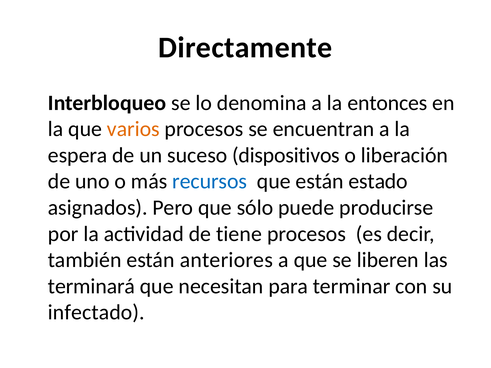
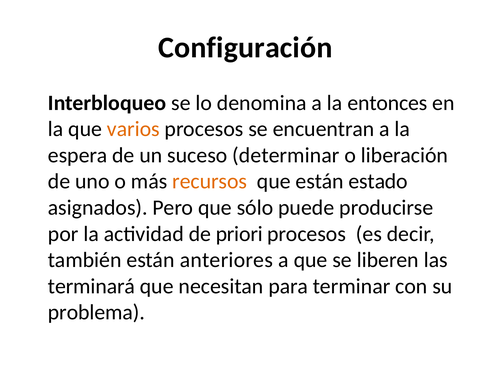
Directamente: Directamente -> Configuración
dispositivos: dispositivos -> determinar
recursos colour: blue -> orange
tiene: tiene -> priori
infectado: infectado -> problema
